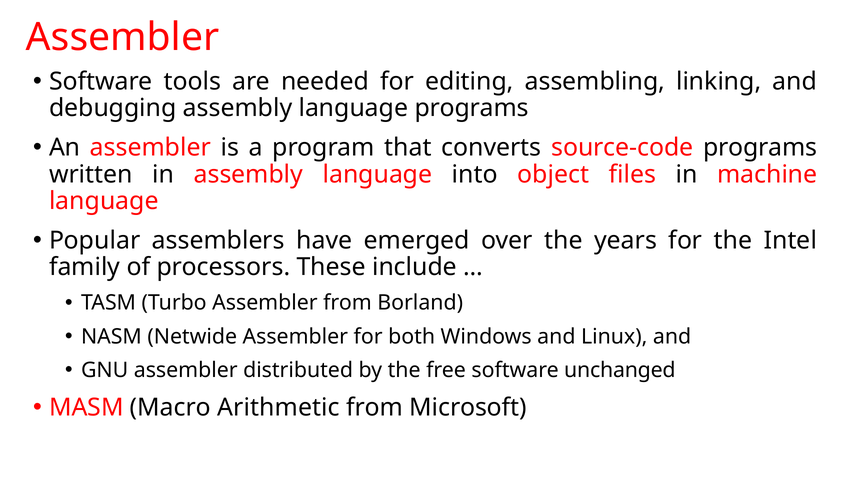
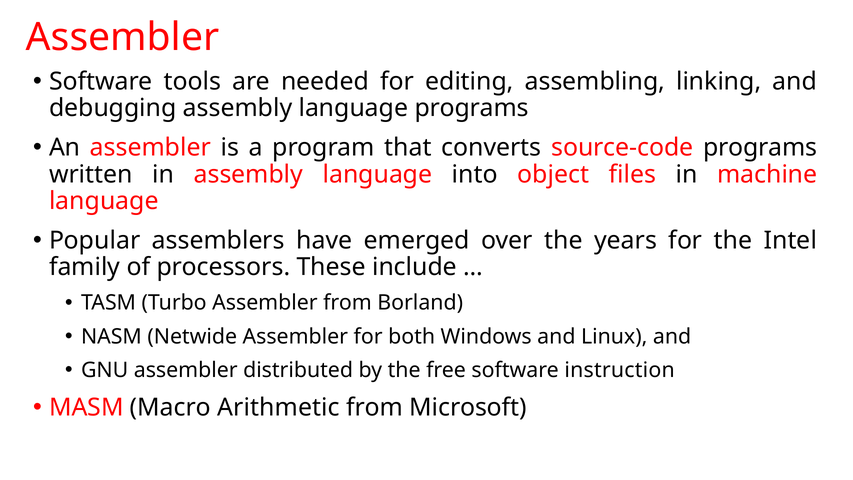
unchanged: unchanged -> instruction
